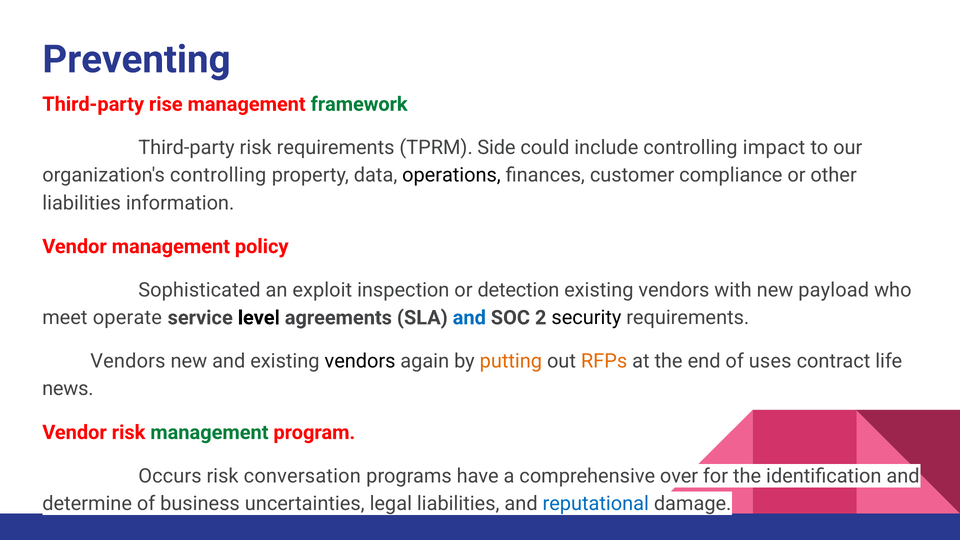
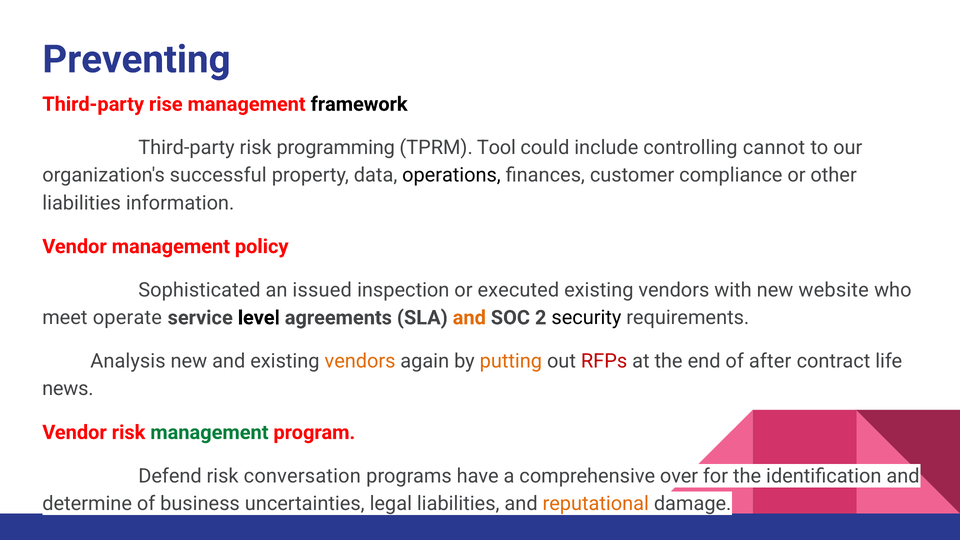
framework colour: green -> black
risk requirements: requirements -> programming
Side: Side -> Tool
impact: impact -> cannot
organization's controlling: controlling -> successful
exploit: exploit -> issued
detection: detection -> executed
payload: payload -> website
and at (469, 318) colour: blue -> orange
Vendors at (128, 361): Vendors -> Analysis
vendors at (360, 361) colour: black -> orange
RFPs colour: orange -> red
uses: uses -> after
Occurs: Occurs -> Defend
reputational colour: blue -> orange
